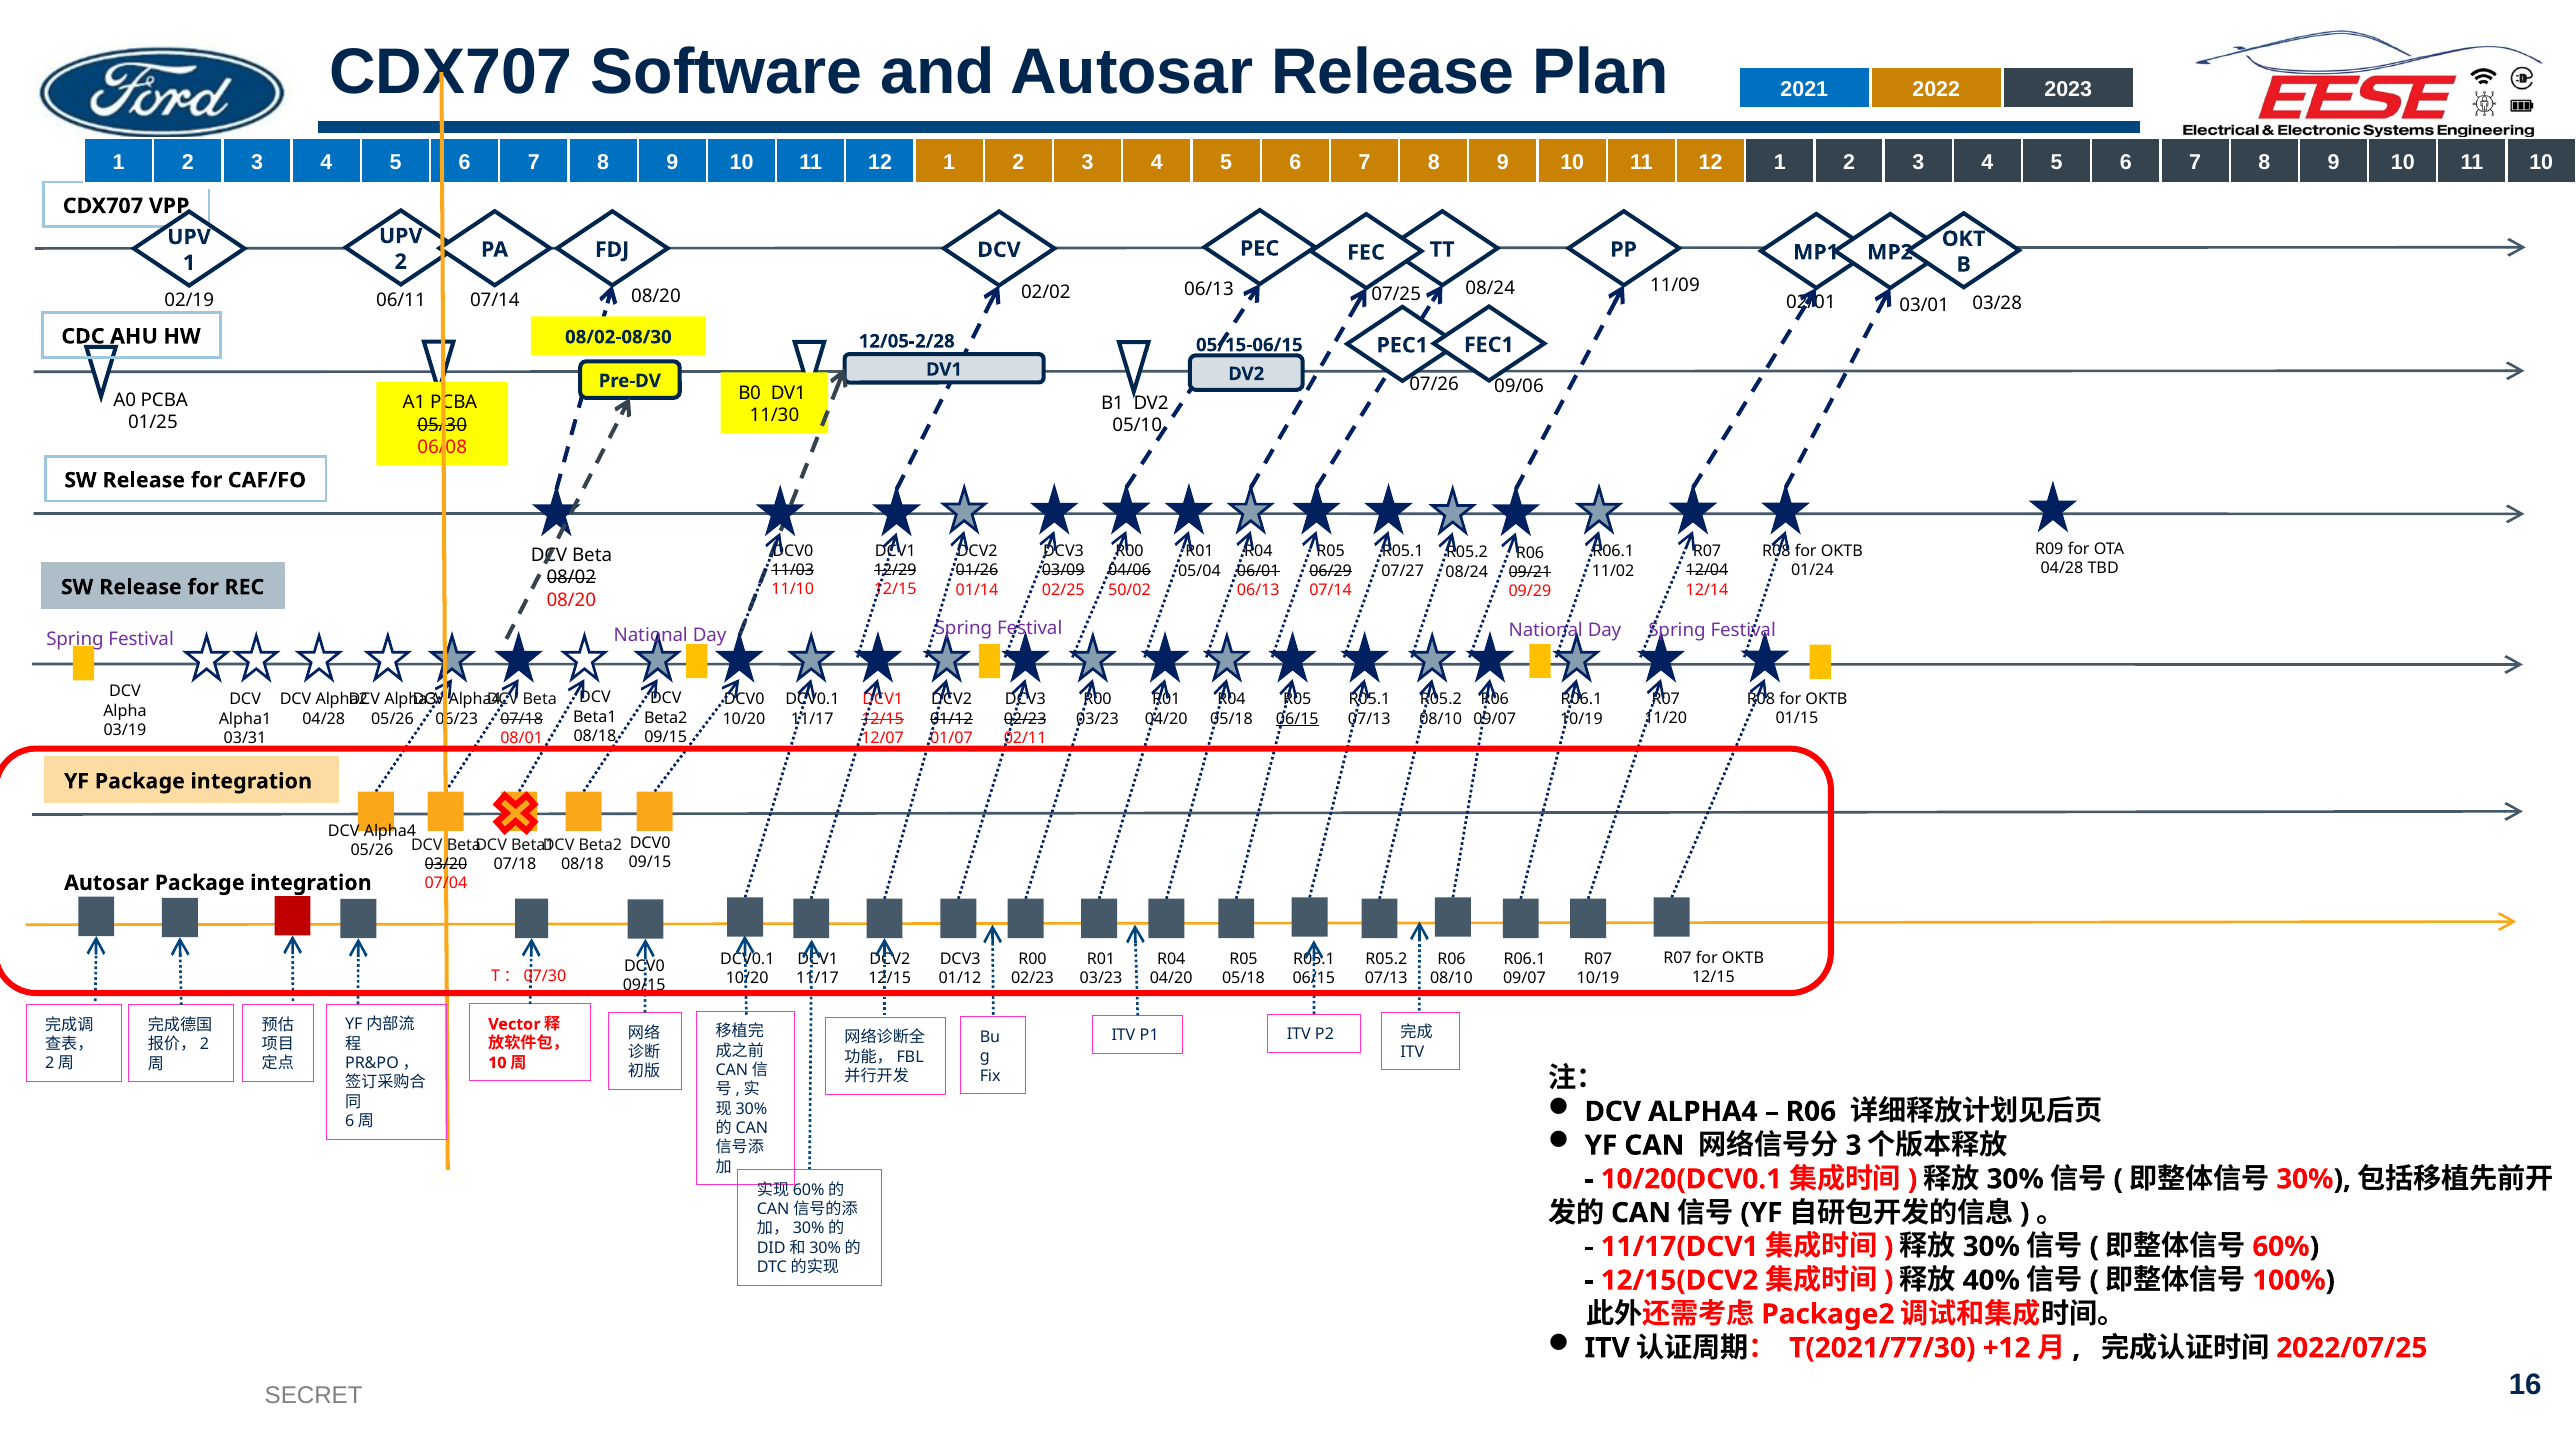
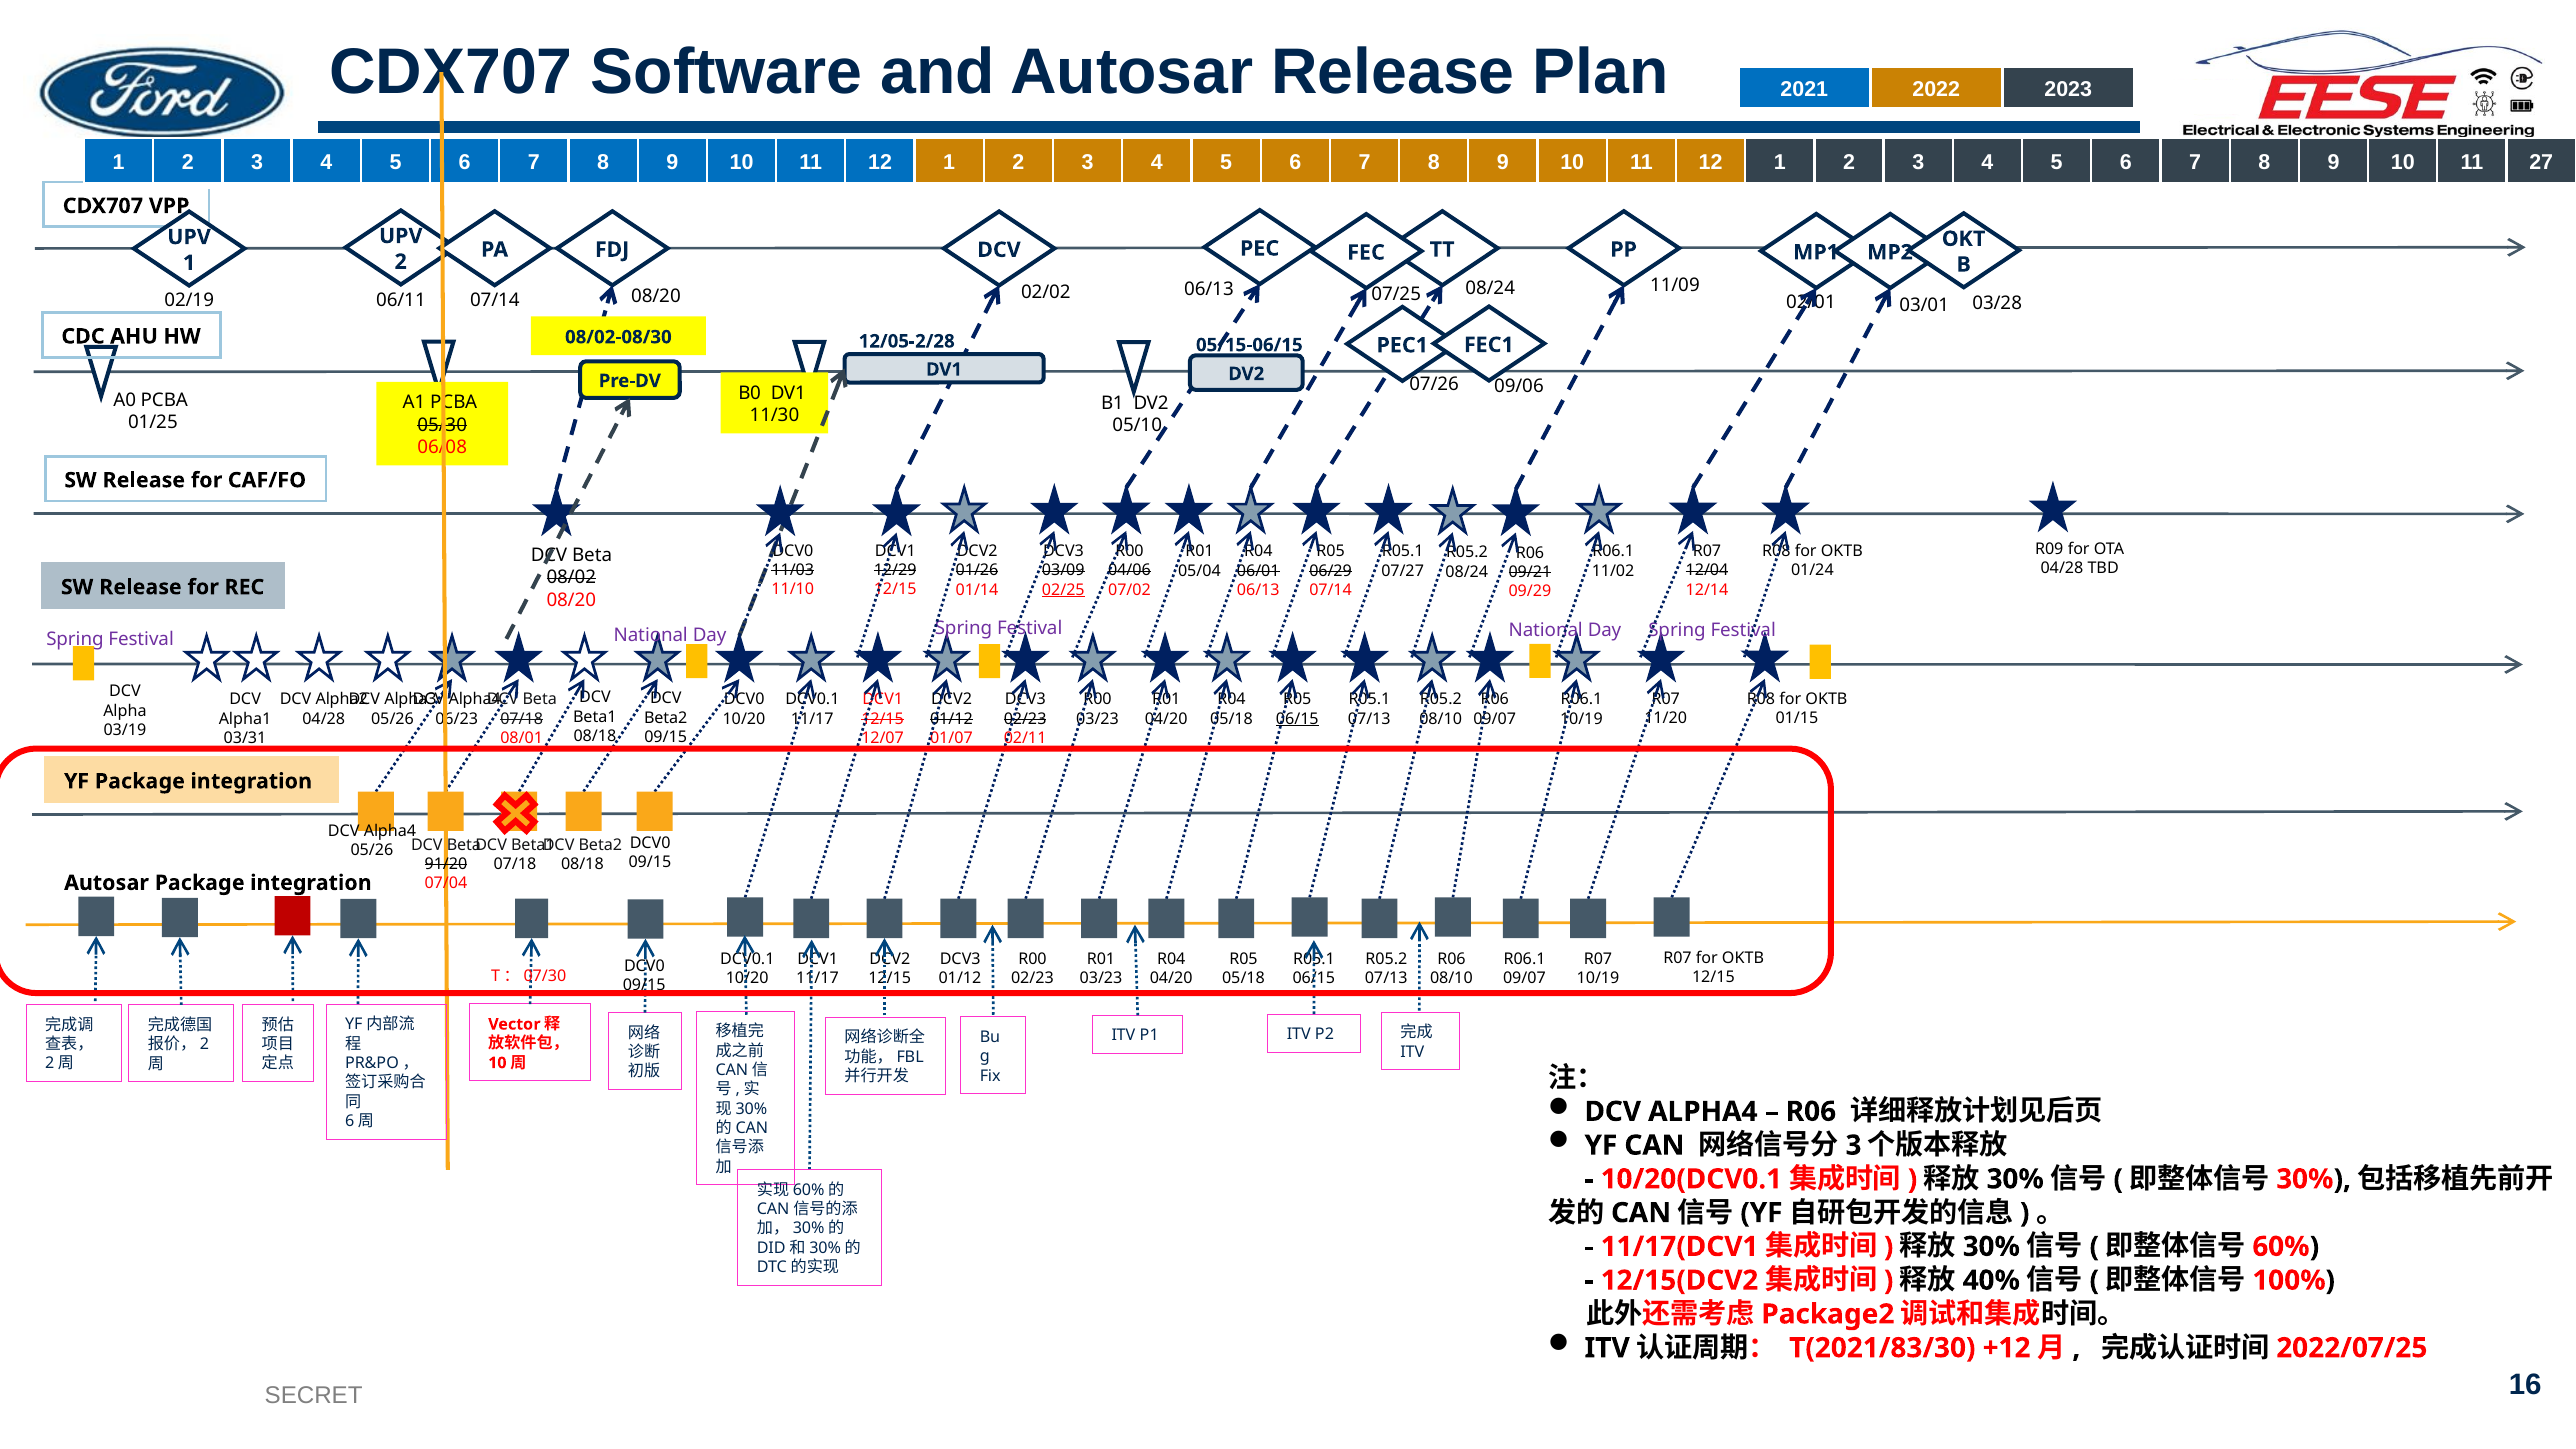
11 10: 10 -> 27
02/25 underline: none -> present
50/02: 50/02 -> 07/02
03/20: 03/20 -> 91/20
T(2021/77/30: T(2021/77/30 -> T(2021/83/30
